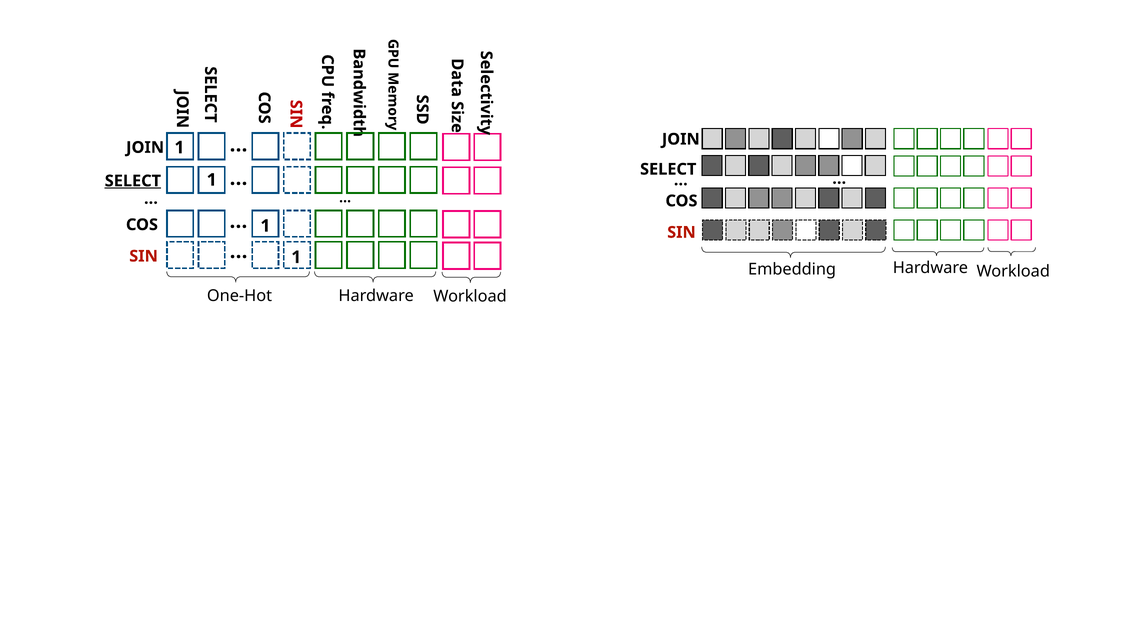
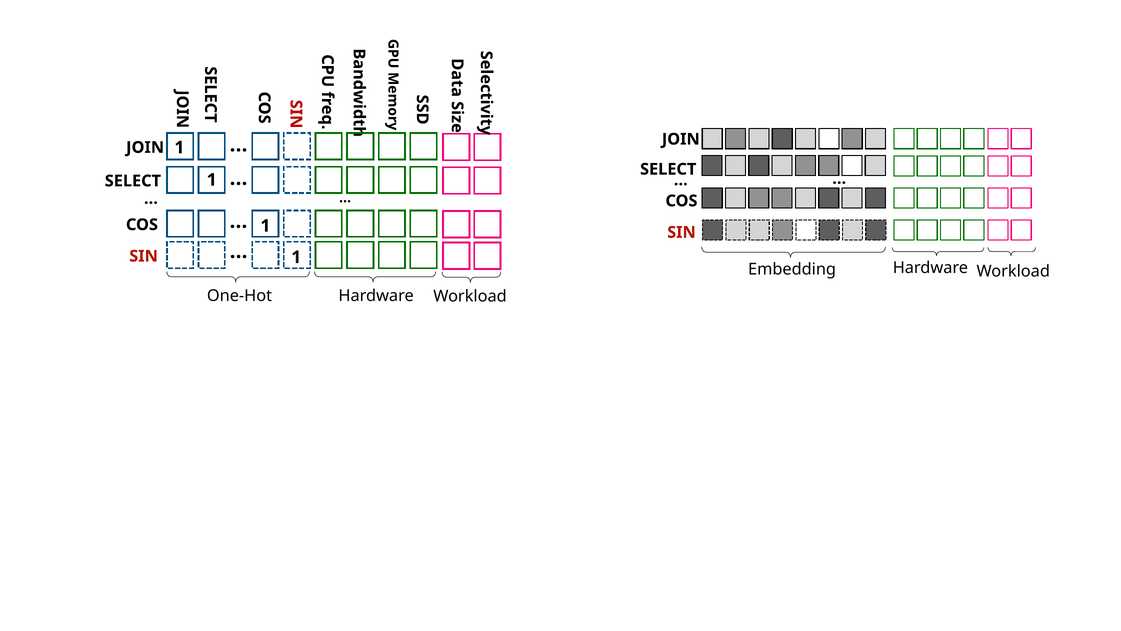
SELECT at (133, 181) underline: present -> none
